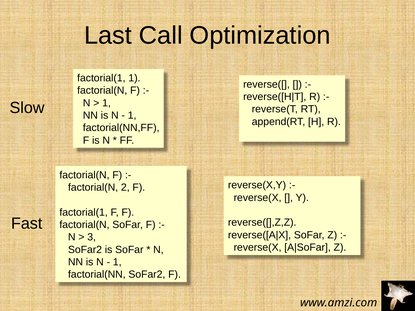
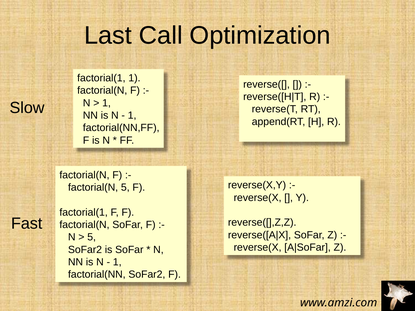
factorial(N 2: 2 -> 5
3 at (92, 237): 3 -> 5
